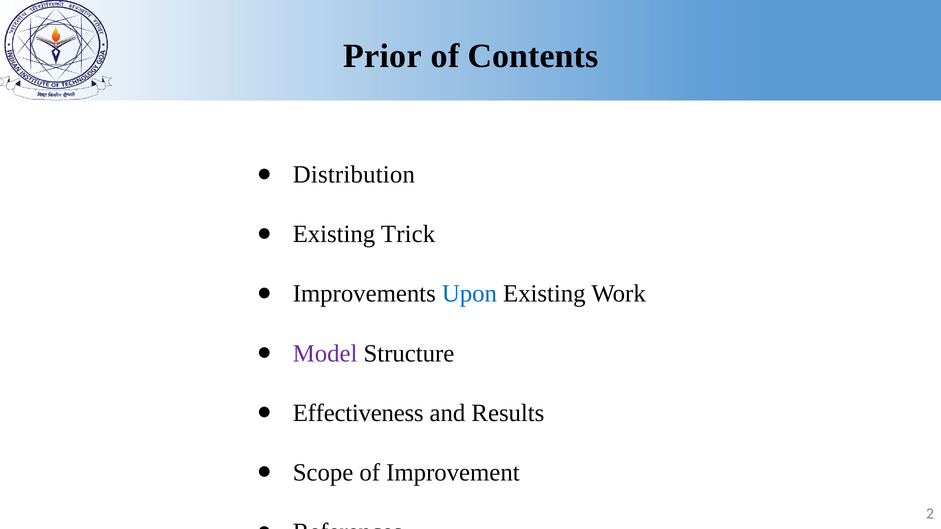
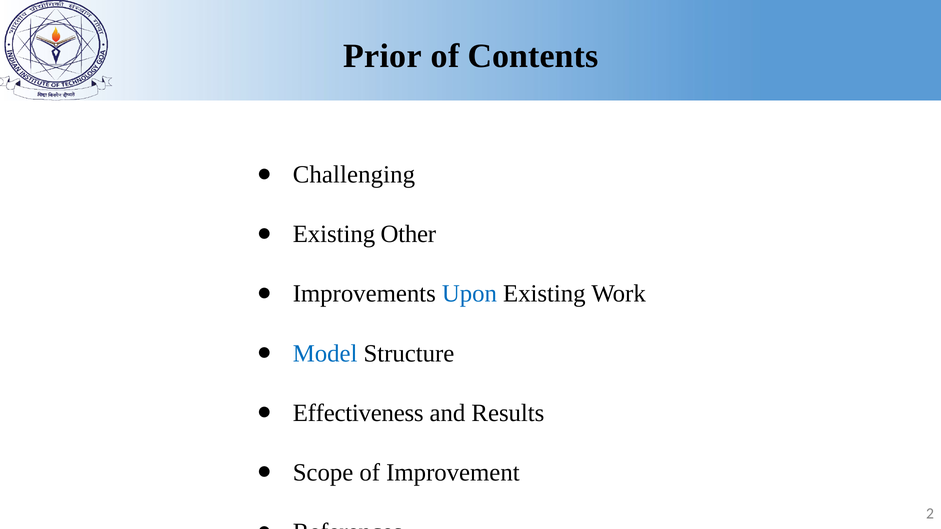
Distribution: Distribution -> Challenging
Trick: Trick -> Other
Model colour: purple -> blue
